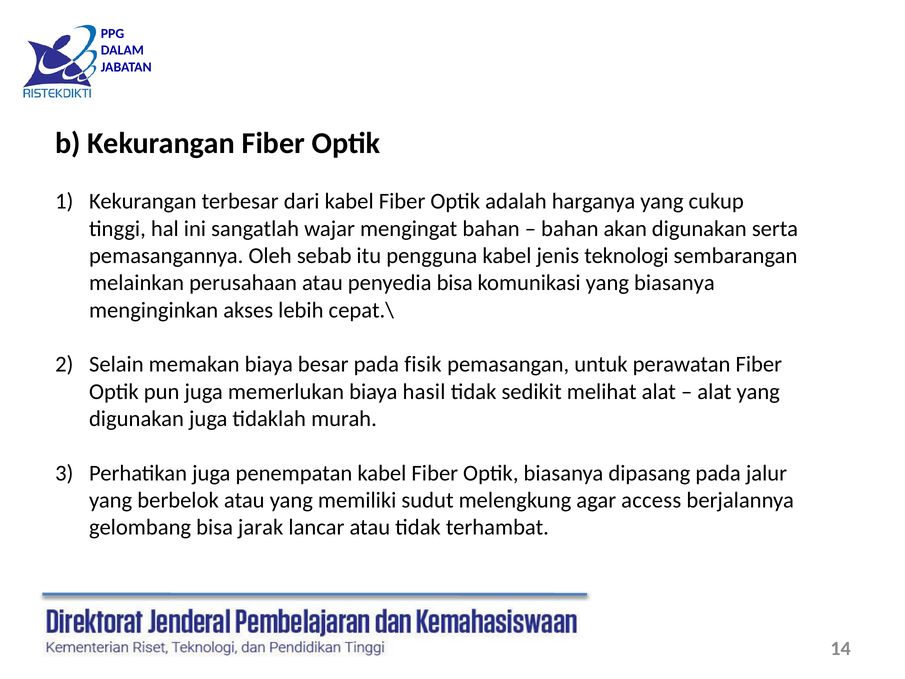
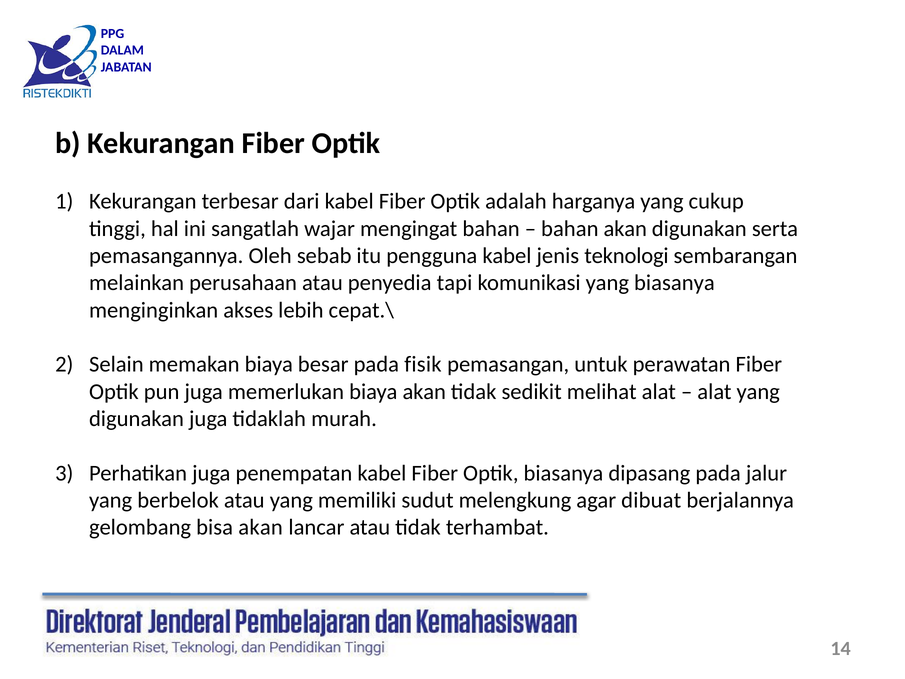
penyedia bisa: bisa -> tapi
biaya hasil: hasil -> akan
access: access -> dibuat
bisa jarak: jarak -> akan
